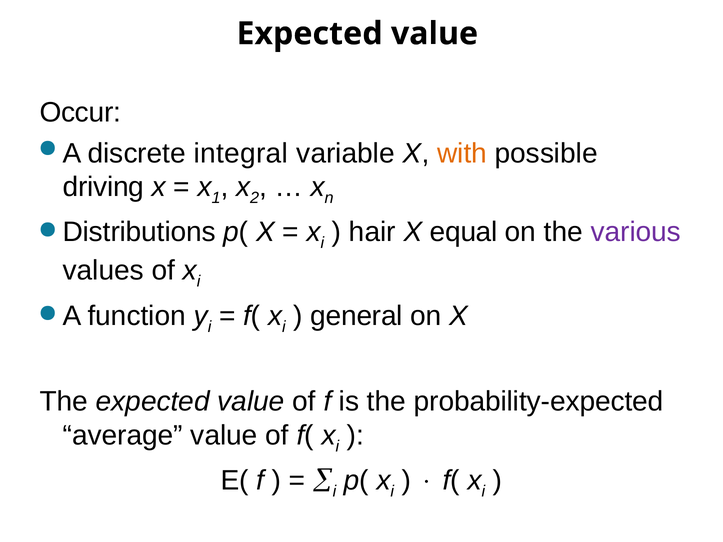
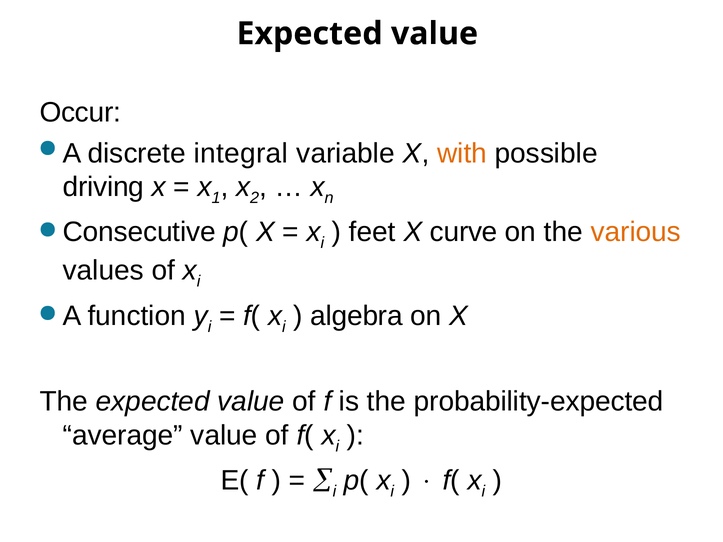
Distributions: Distributions -> Consecutive
hair: hair -> feet
equal: equal -> curve
various colour: purple -> orange
general: general -> algebra
